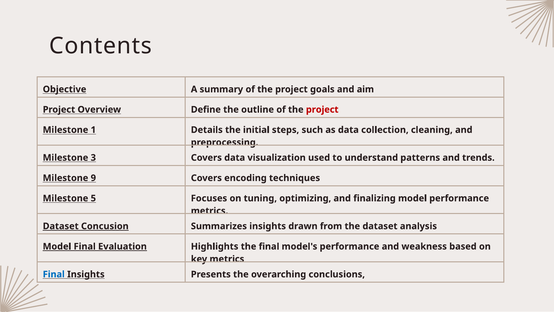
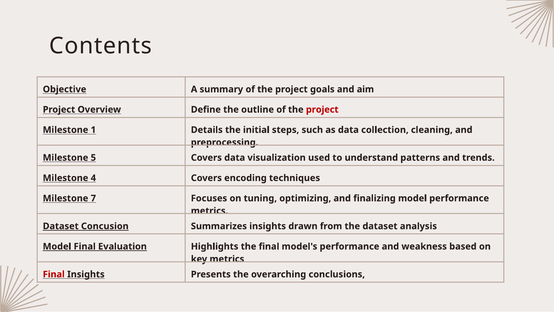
3: 3 -> 5
9: 9 -> 4
5: 5 -> 7
Final at (54, 274) colour: blue -> red
